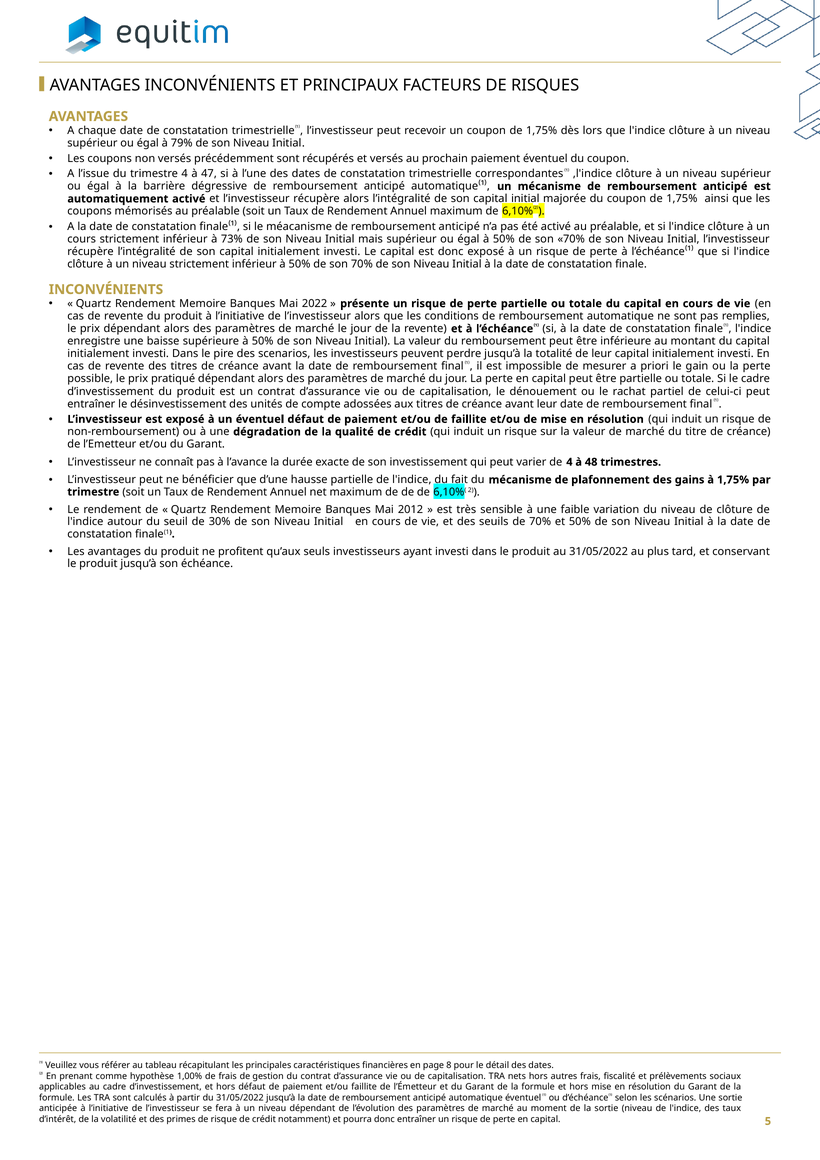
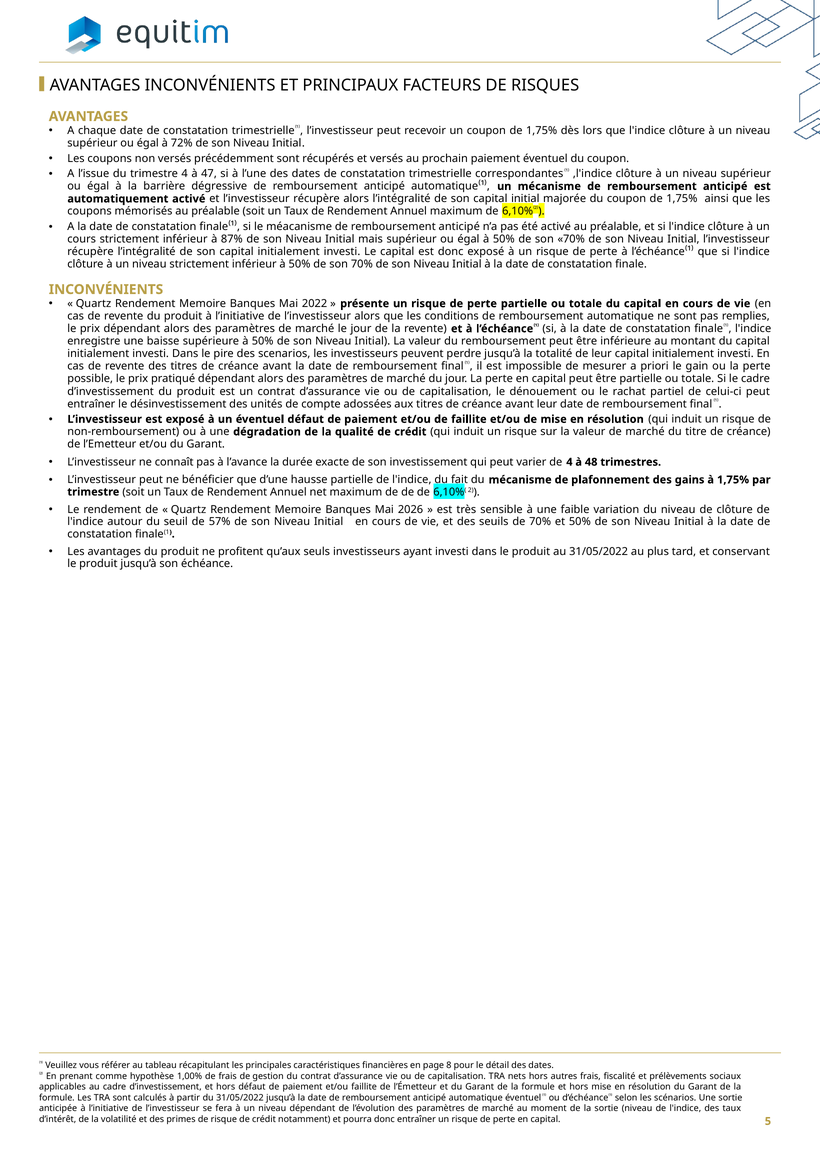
79%: 79% -> 72%
73%: 73% -> 87%
2012: 2012 -> 2026
30%: 30% -> 57%
